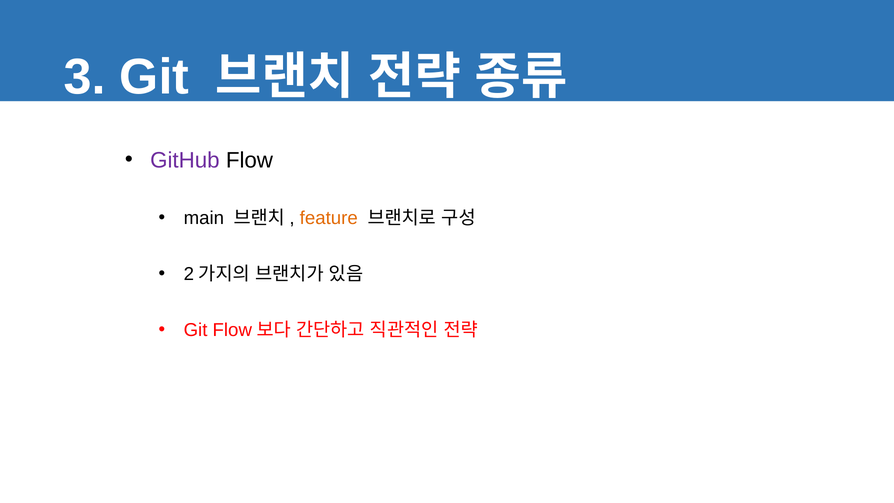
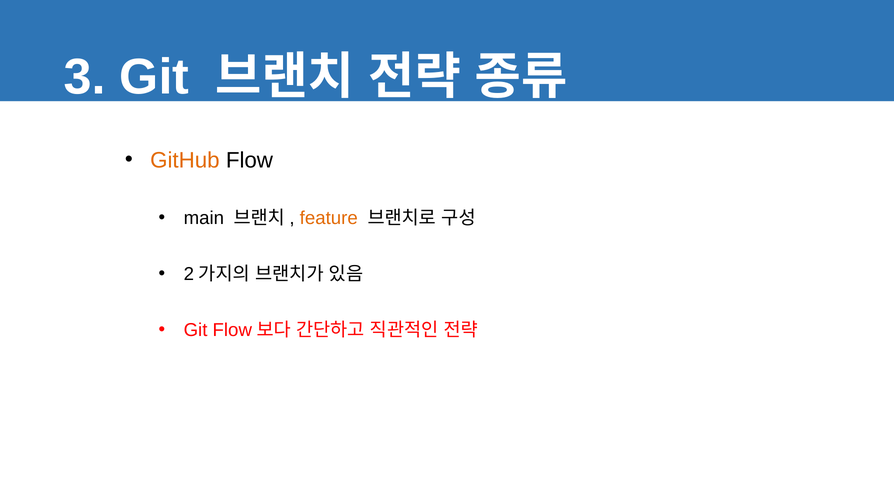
GitHub colour: purple -> orange
